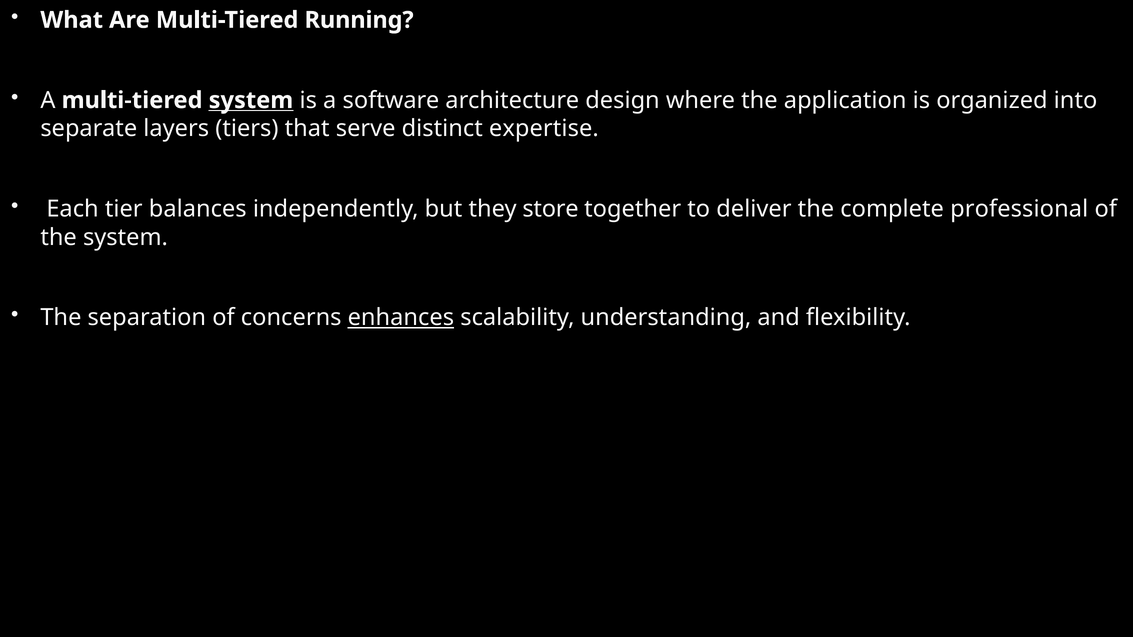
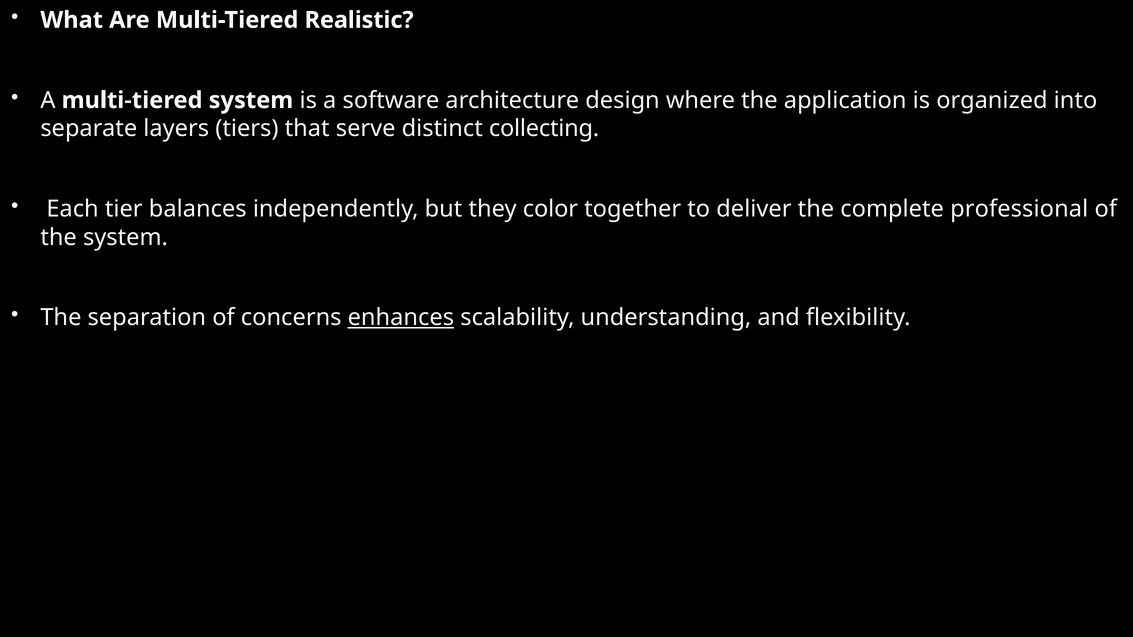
Running: Running -> Realistic
system at (251, 100) underline: present -> none
expertise: expertise -> collecting
store: store -> color
